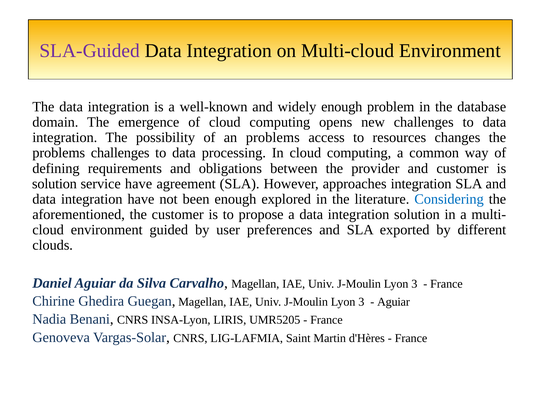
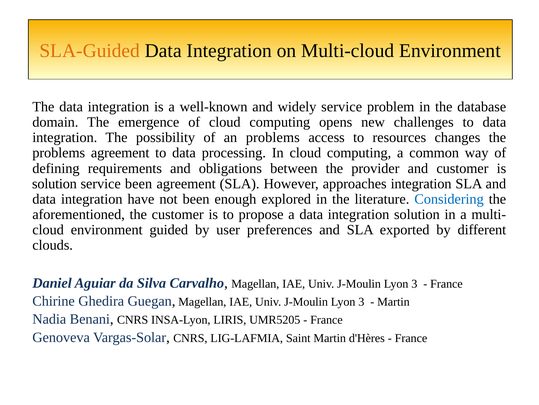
SLA-Guided colour: purple -> orange
widely enough: enough -> service
problems challenges: challenges -> agreement
service have: have -> been
Aguiar at (394, 301): Aguiar -> Martin
